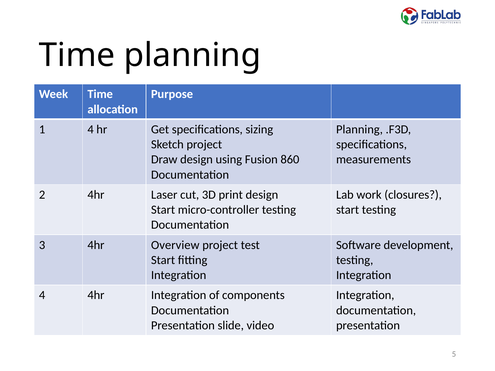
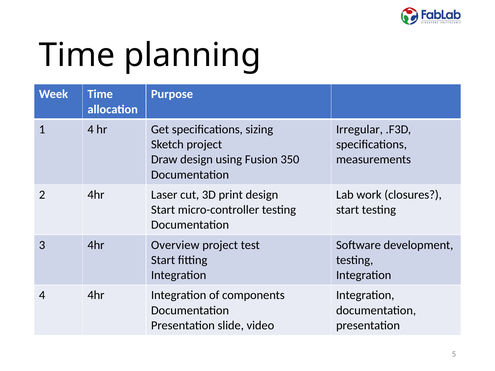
Planning at (359, 129): Planning -> Irregular
860: 860 -> 350
